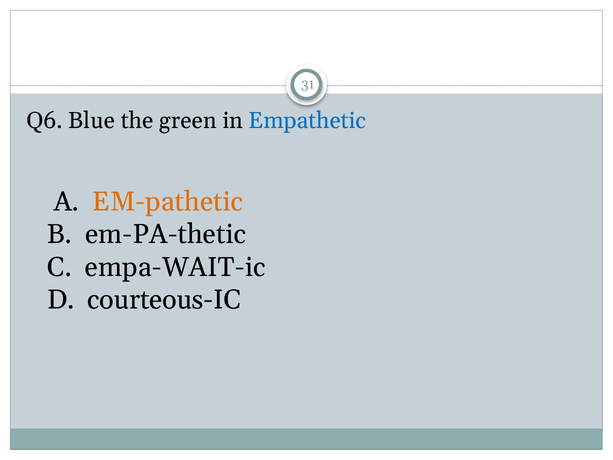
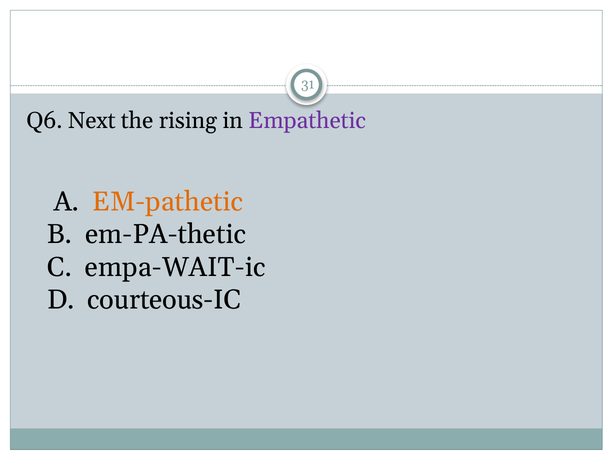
Blue: Blue -> Next
green: green -> rising
Empathetic colour: blue -> purple
